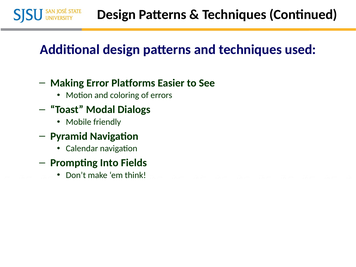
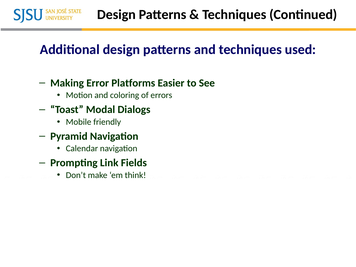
Into: Into -> Link
